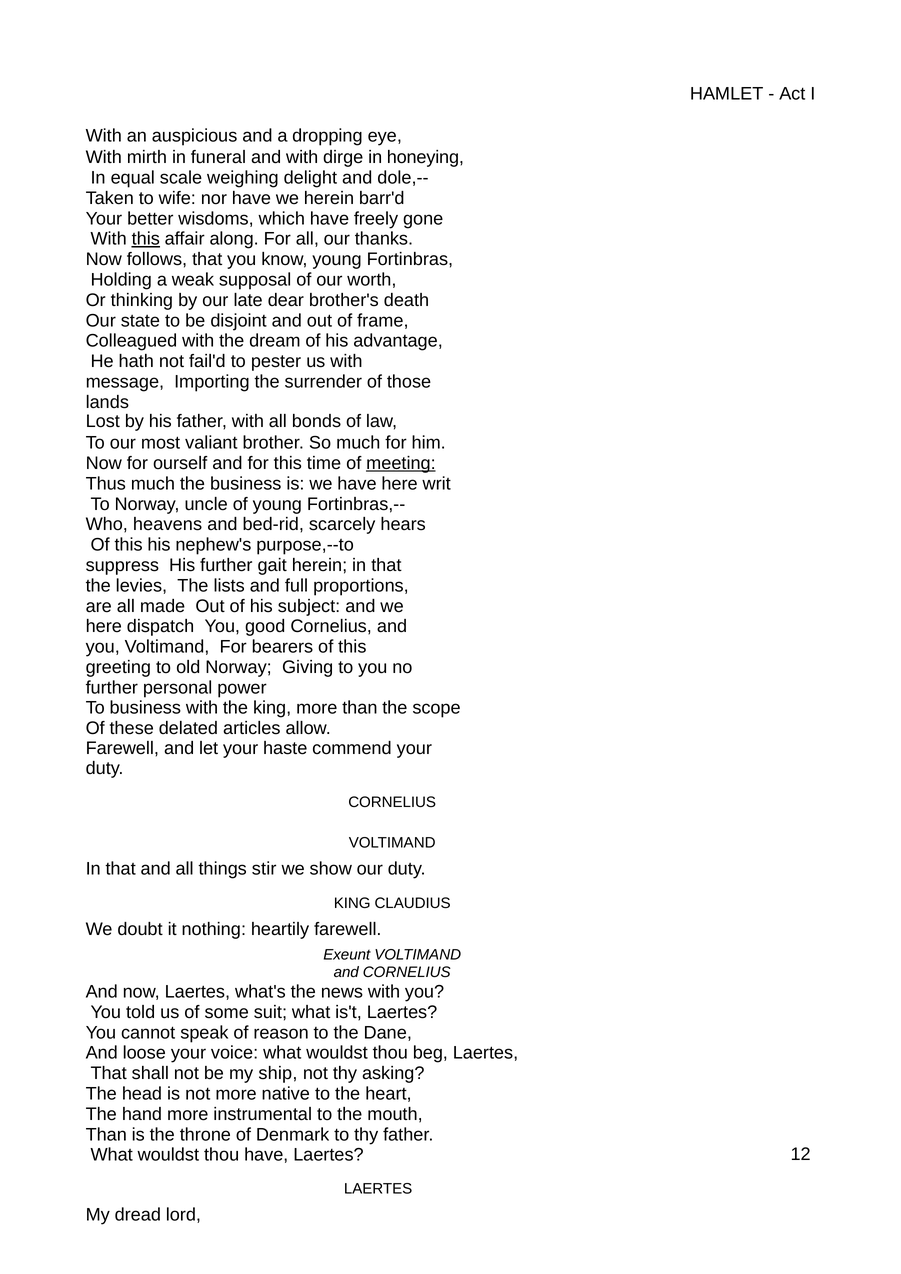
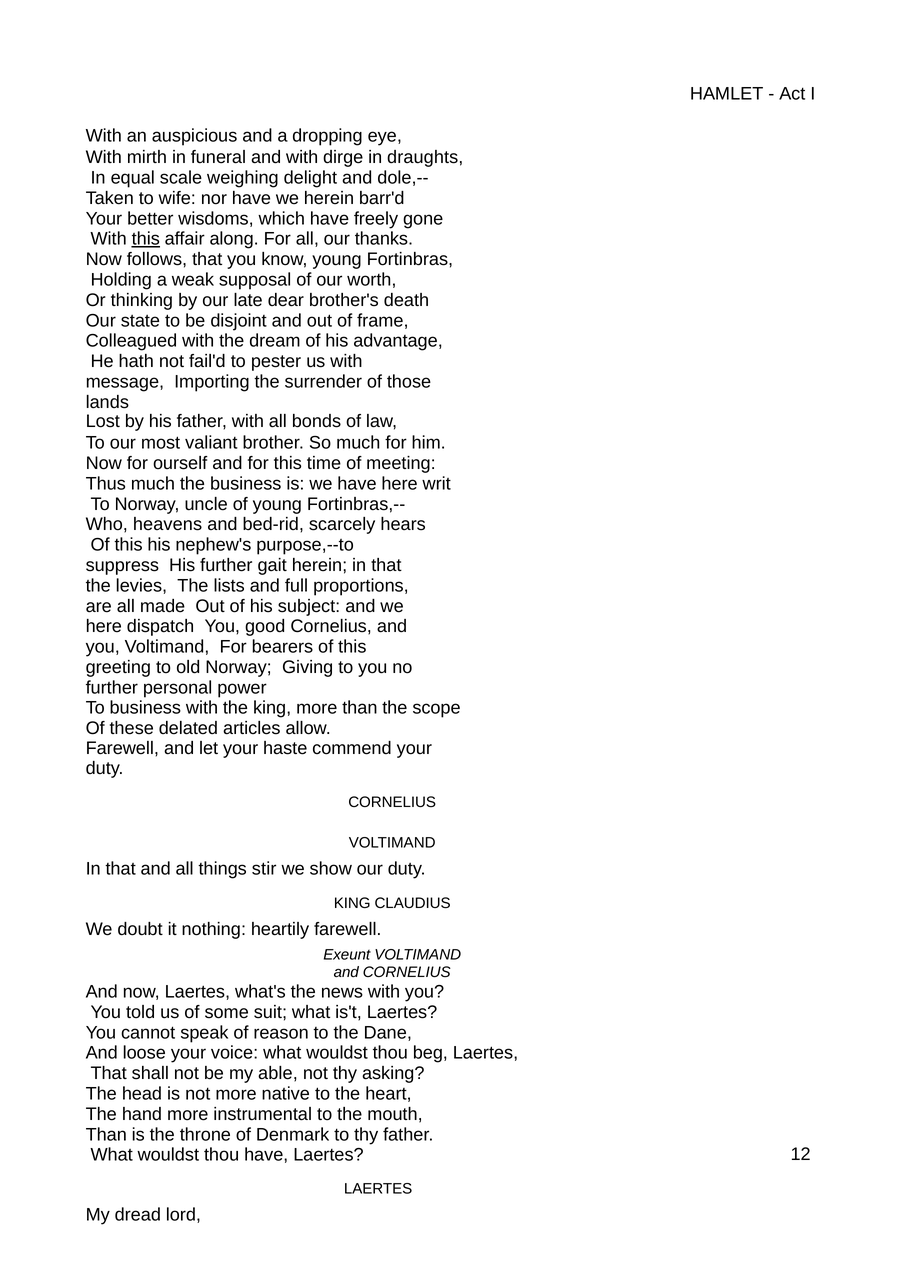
honeying: honeying -> draughts
meeting underline: present -> none
ship: ship -> able
